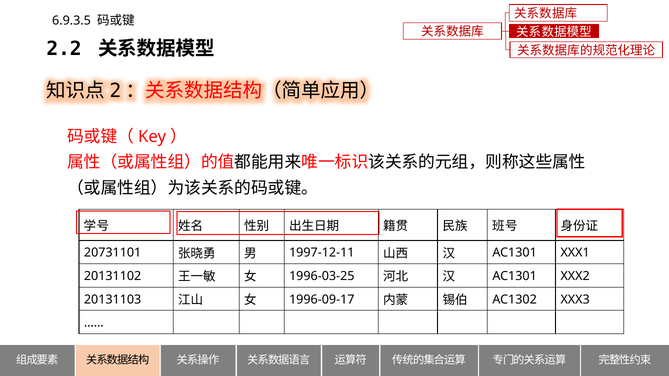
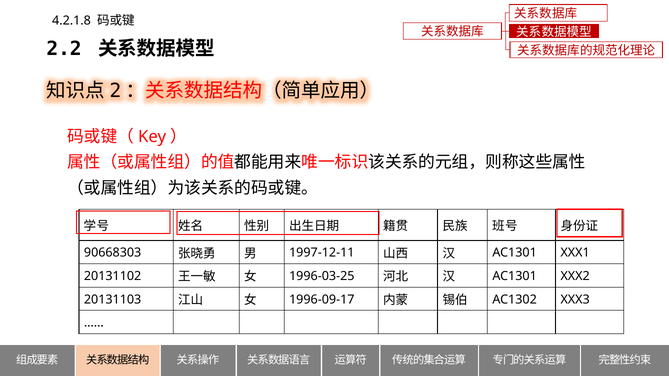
6.9.3.5: 6.9.3.5 -> 4.2.1.8
20731101: 20731101 -> 90668303
